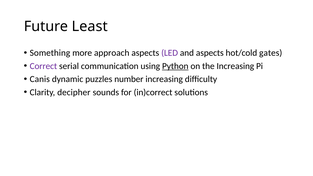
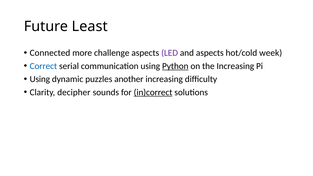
Something: Something -> Connected
approach: approach -> challenge
gates: gates -> week
Correct colour: purple -> blue
Canis at (40, 79): Canis -> Using
number: number -> another
in)correct underline: none -> present
